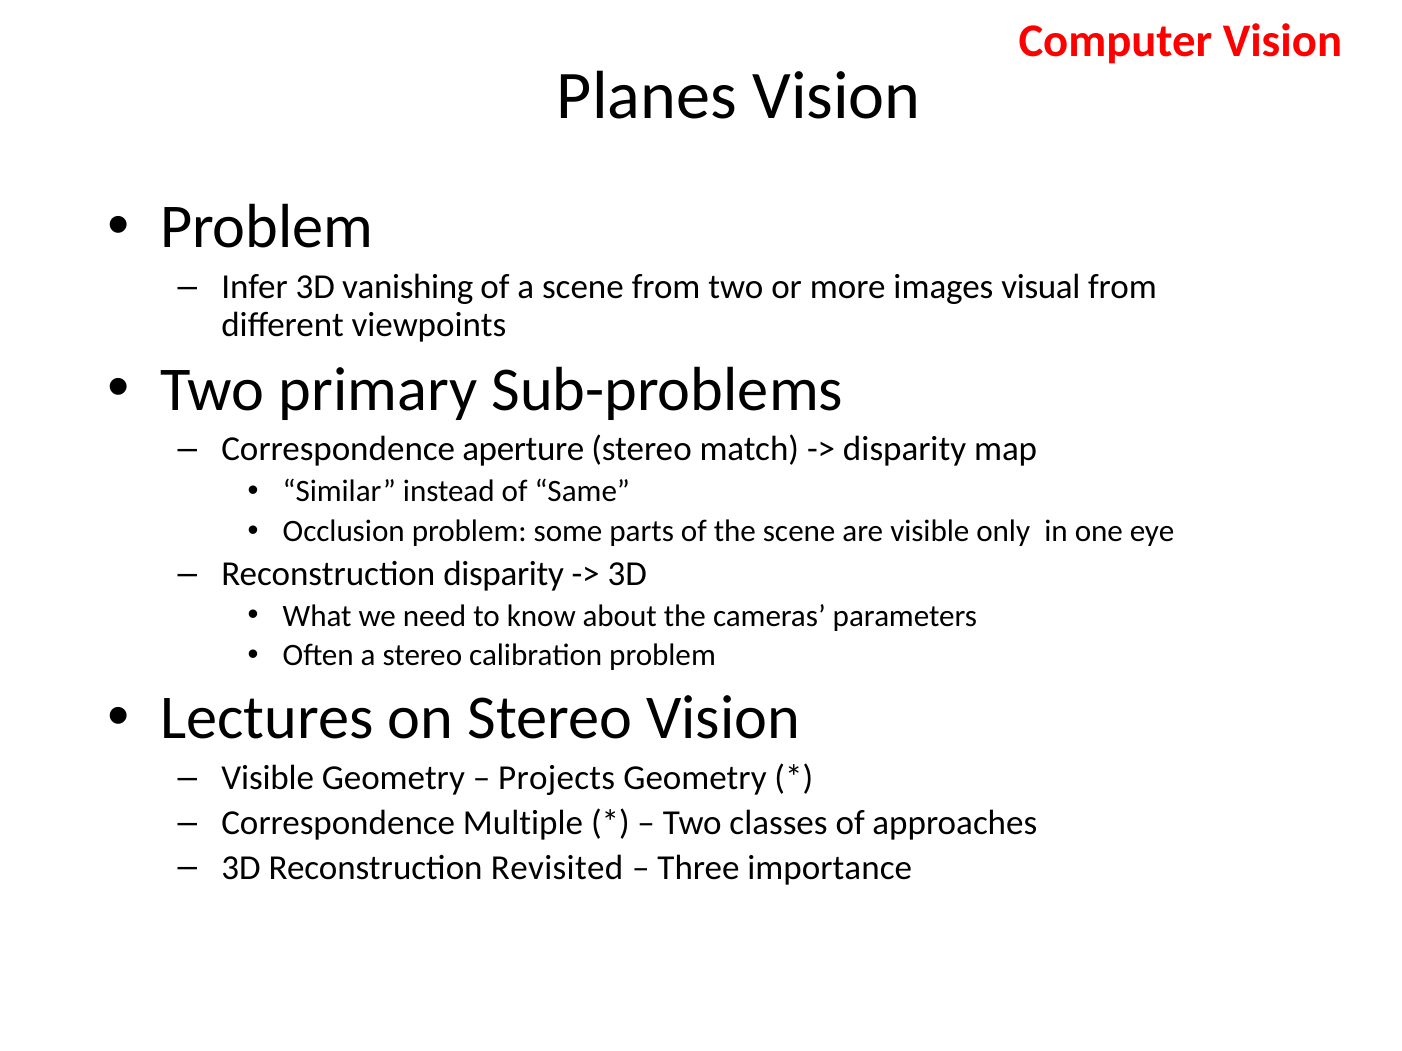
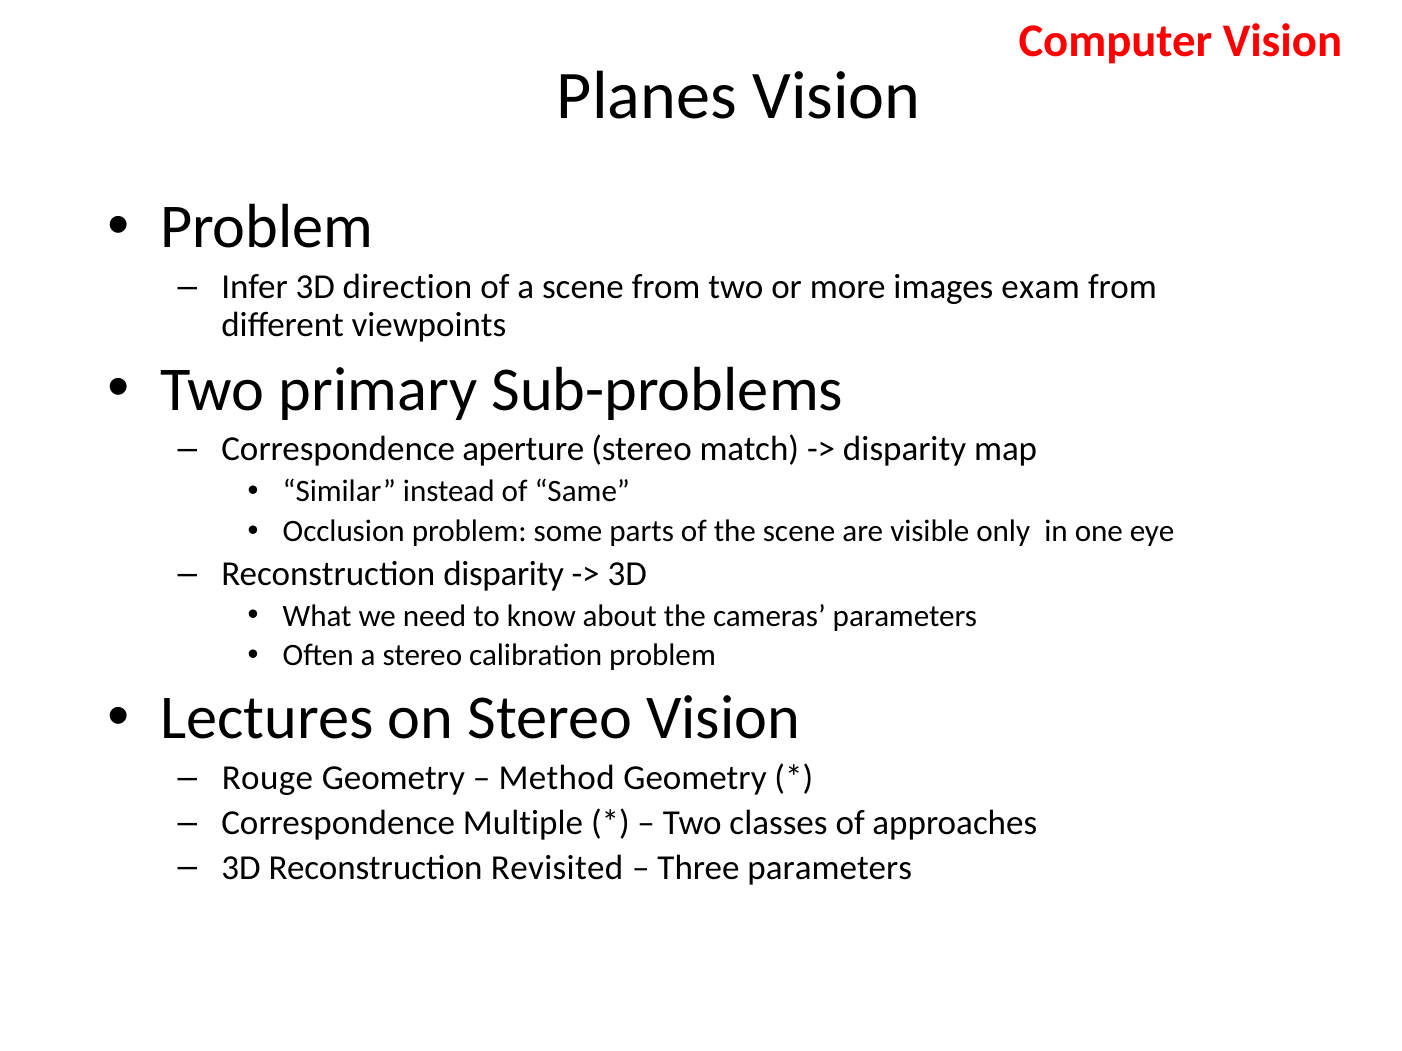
vanishing: vanishing -> direction
visual: visual -> exam
Visible at (268, 778): Visible -> Rouge
Projects: Projects -> Method
Three importance: importance -> parameters
